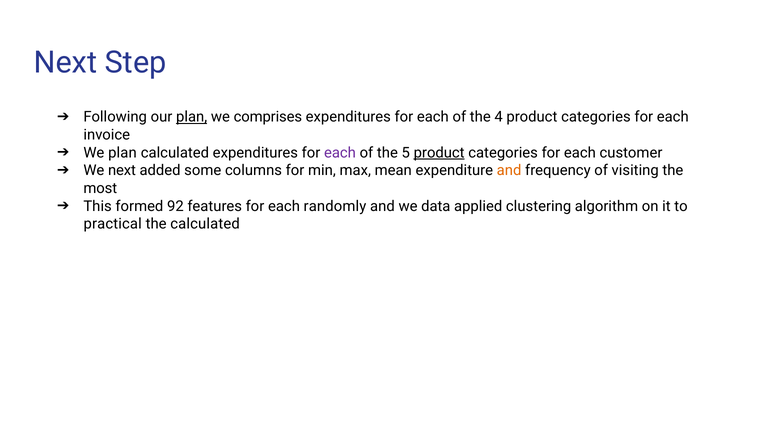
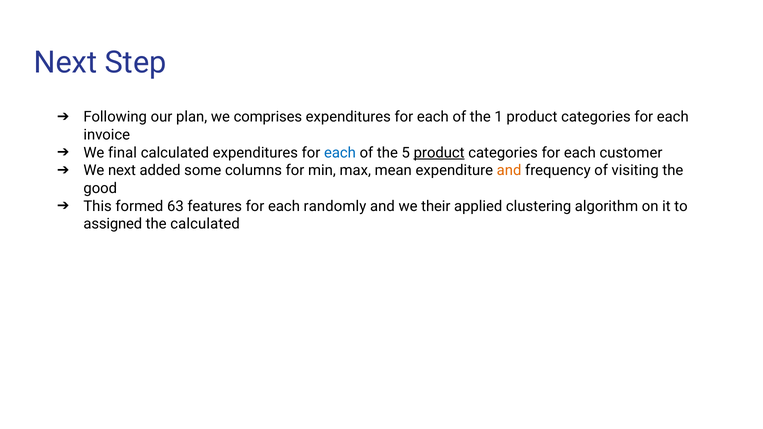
plan at (192, 117) underline: present -> none
4: 4 -> 1
We plan: plan -> final
each at (340, 153) colour: purple -> blue
most: most -> good
92: 92 -> 63
data: data -> their
practical: practical -> assigned
